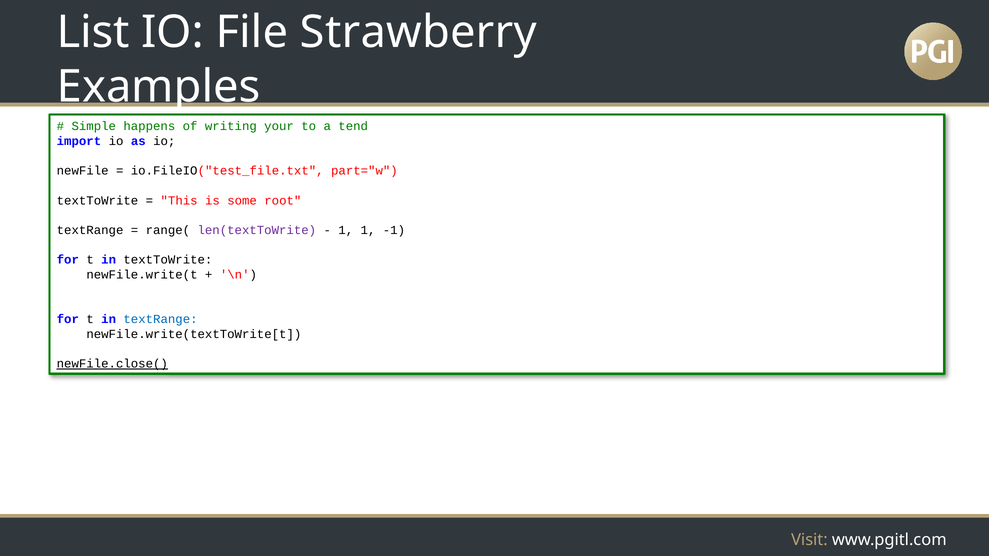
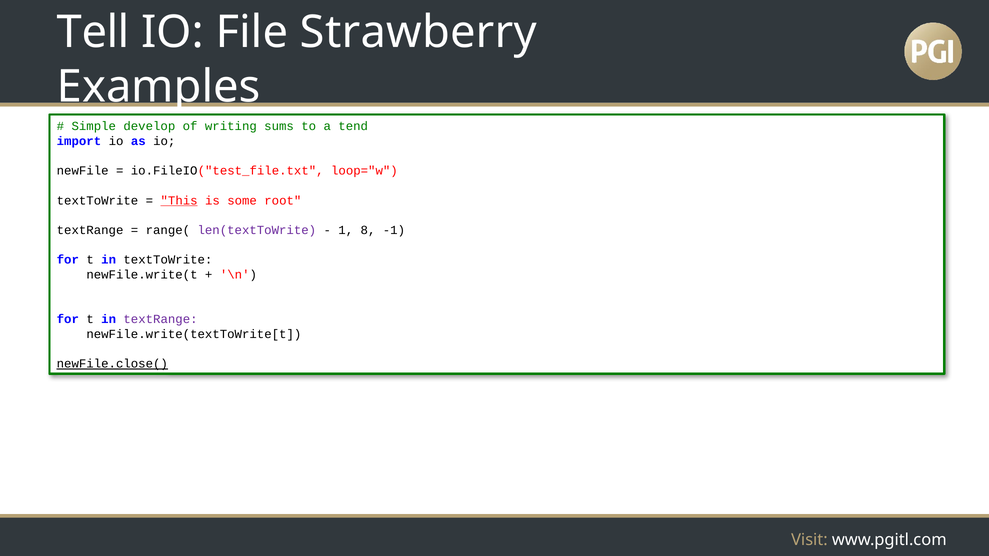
List: List -> Tell
happens: happens -> develop
your: your -> sums
part="w: part="w -> loop="w
This underline: none -> present
1 1: 1 -> 8
textRange at (161, 319) colour: blue -> purple
